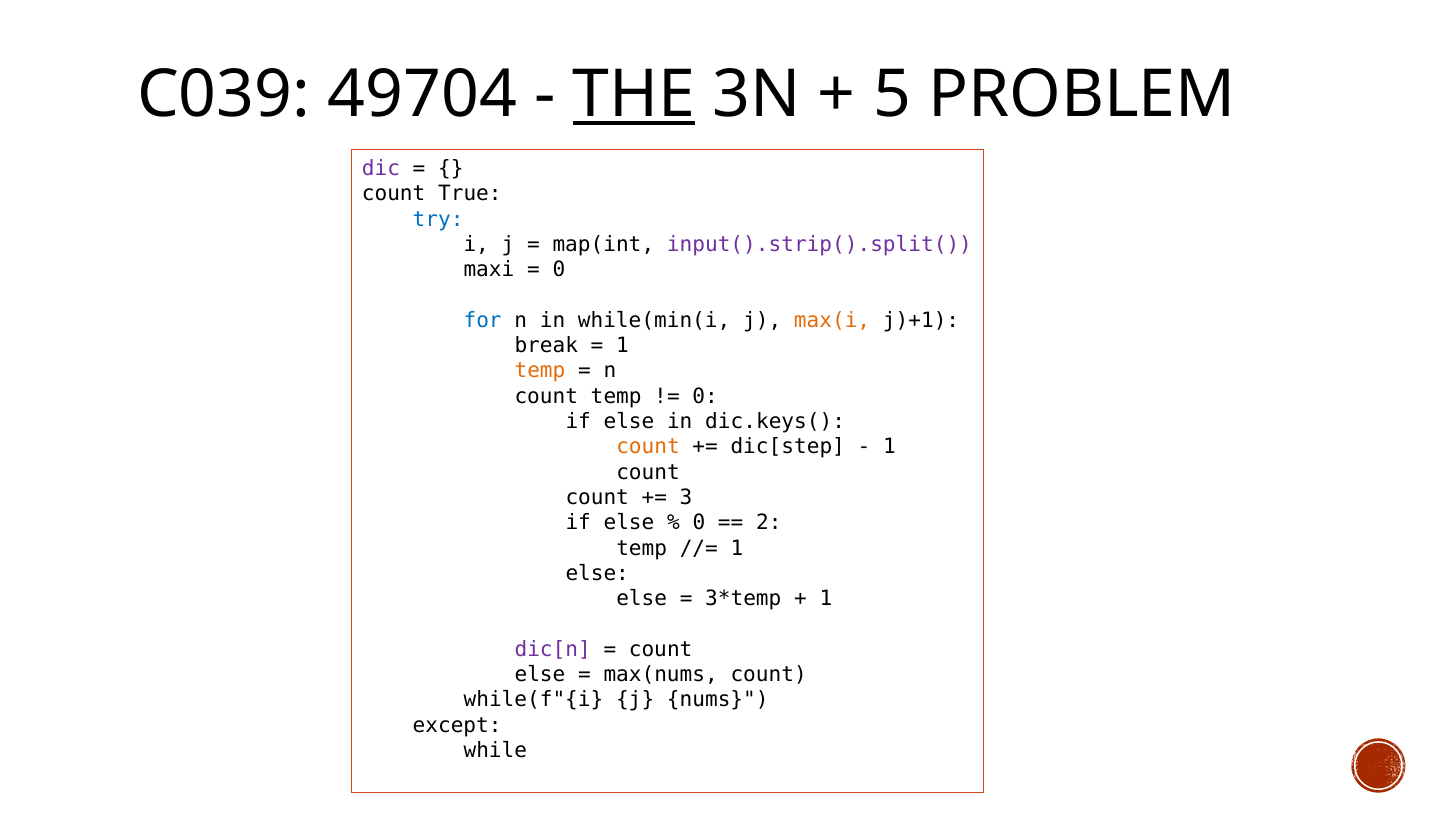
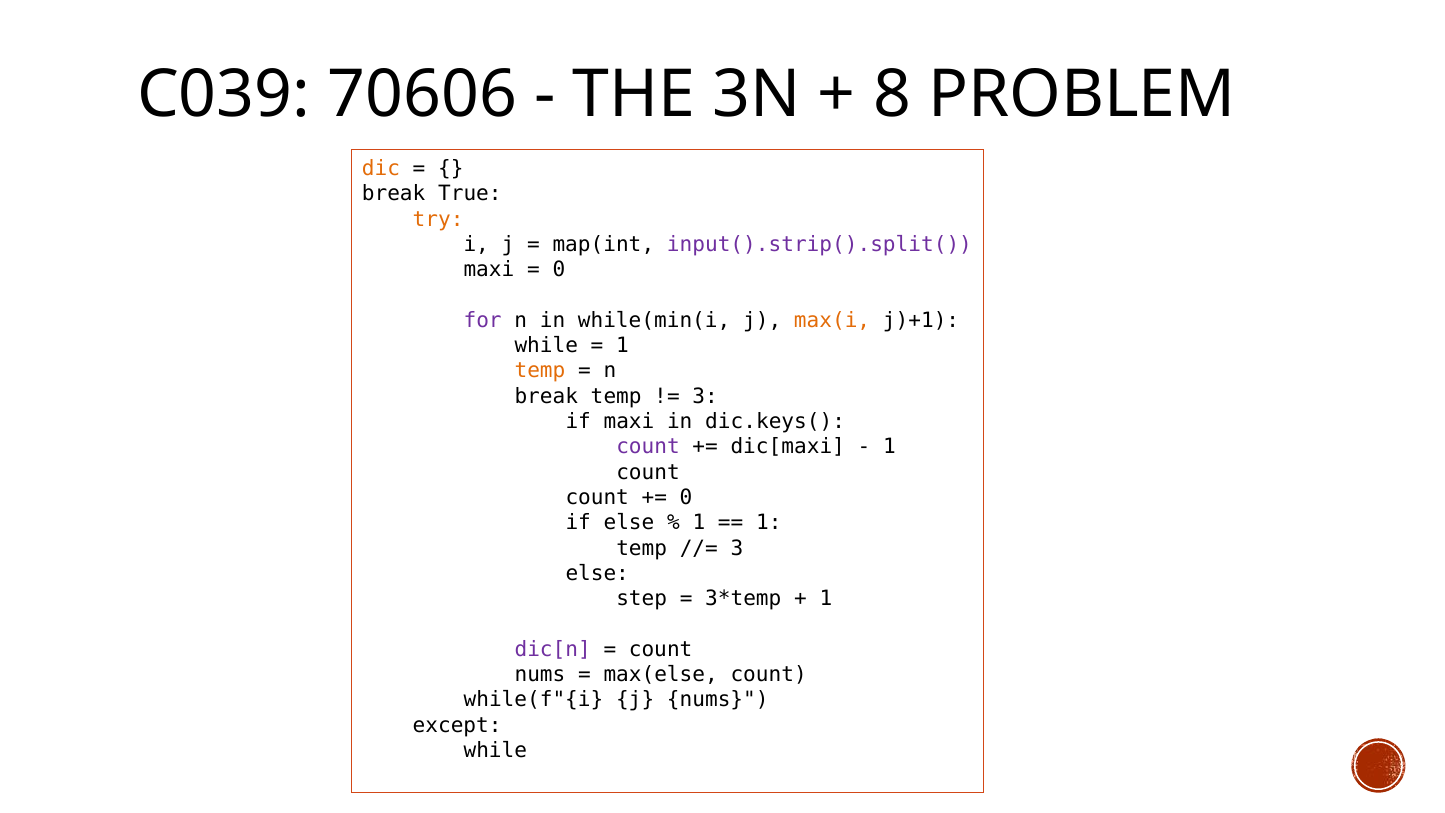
49704: 49704 -> 70606
THE underline: present -> none
5: 5 -> 8
dic colour: purple -> orange
count at (394, 194): count -> break
try colour: blue -> orange
for colour: blue -> purple
break at (546, 346): break -> while
count at (546, 396): count -> break
0 at (705, 396): 0 -> 3
else at (629, 422): else -> maxi
count at (648, 447) colour: orange -> purple
dic[step: dic[step -> dic[maxi
3 at (686, 497): 3 -> 0
0 at (699, 523): 0 -> 1
2 at (769, 523): 2 -> 1
1 at (737, 548): 1 -> 3
else at (642, 599): else -> step
else at (540, 675): else -> nums
max(nums: max(nums -> max(else
